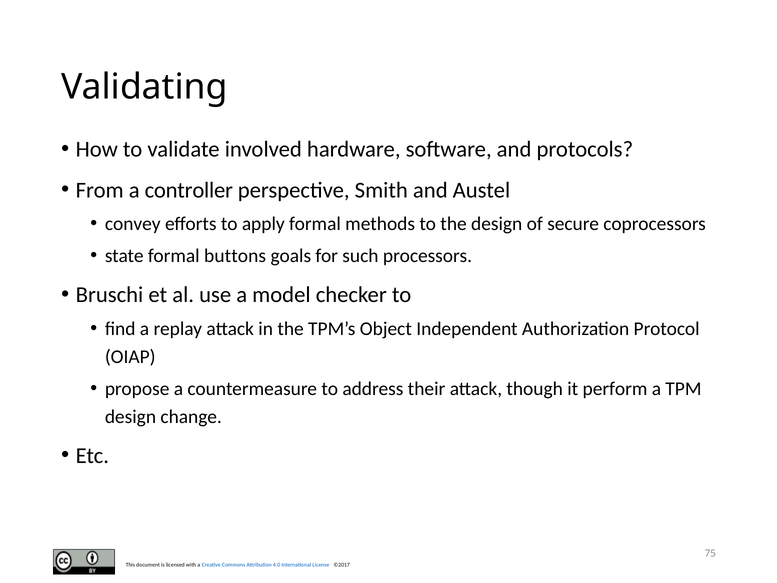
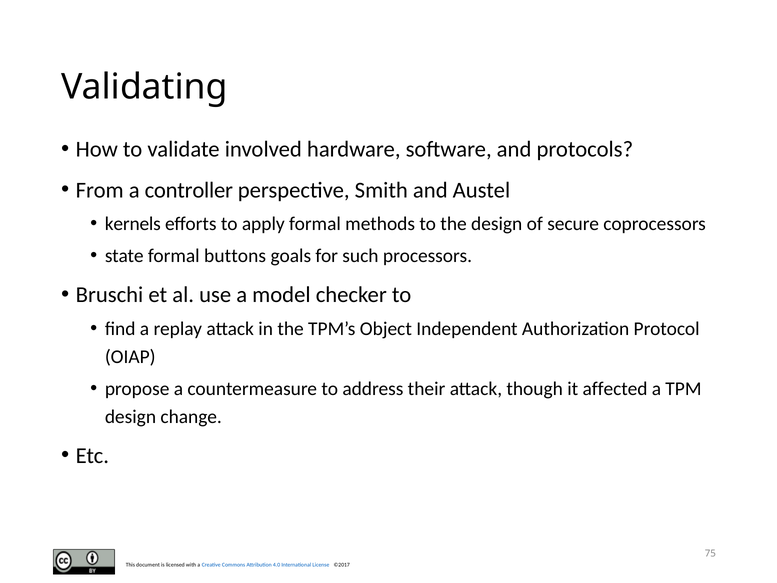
convey: convey -> kernels
perform: perform -> affected
